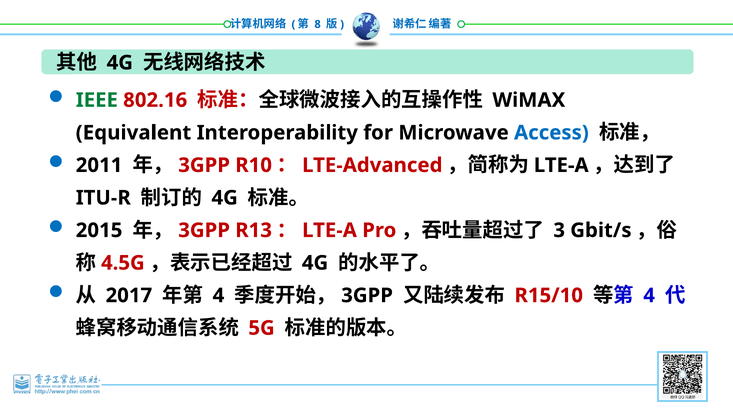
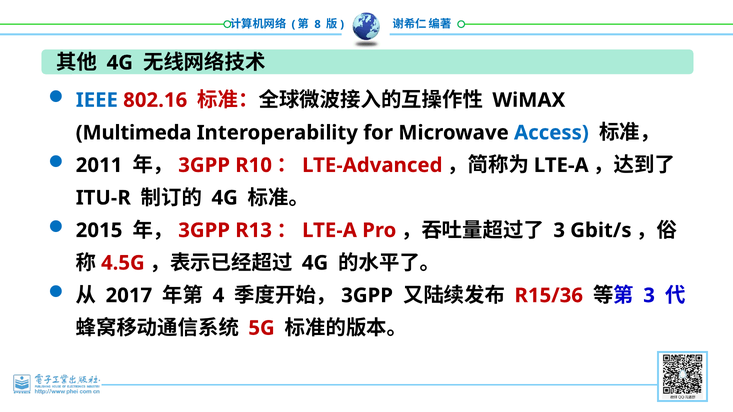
IEEE colour: green -> blue
Equivalent: Equivalent -> Multimeda
R15/10: R15/10 -> R15/36
4 at (649, 296): 4 -> 3
